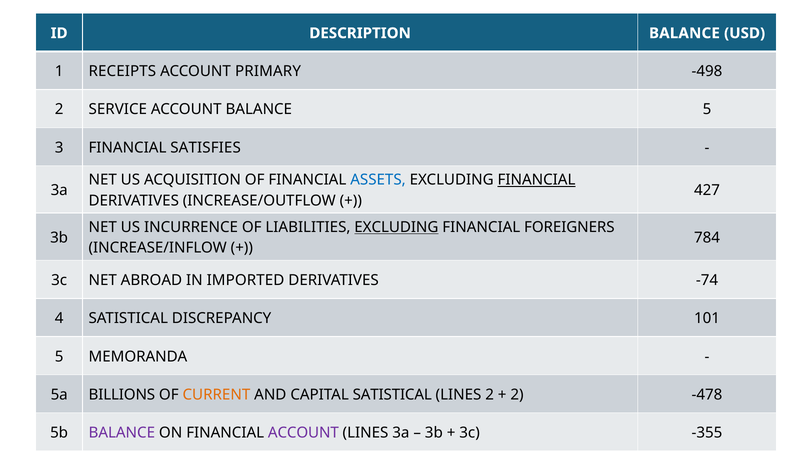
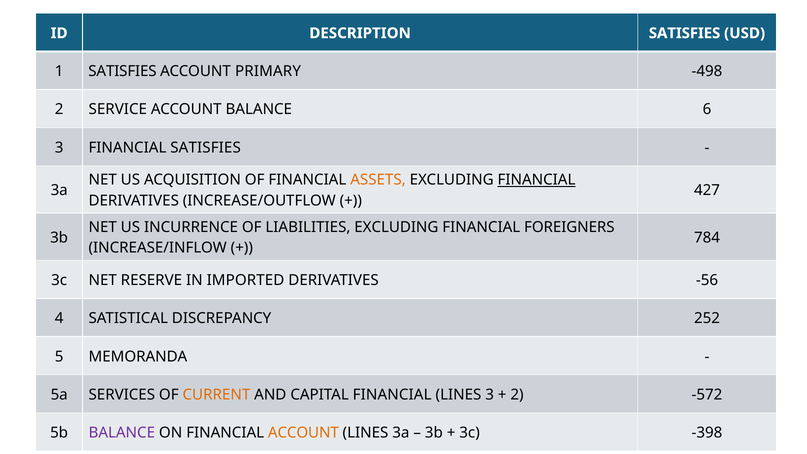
DESCRIPTION BALANCE: BALANCE -> SATISFIES
1 RECEIPTS: RECEIPTS -> SATISFIES
BALANCE 5: 5 -> 6
ASSETS colour: blue -> orange
EXCLUDING at (396, 227) underline: present -> none
ABROAD: ABROAD -> RESERVE
-74: -74 -> -56
101: 101 -> 252
BILLIONS: BILLIONS -> SERVICES
CAPITAL SATISTICAL: SATISTICAL -> FINANCIAL
LINES 2: 2 -> 3
-478: -478 -> -572
ACCOUNT at (303, 433) colour: purple -> orange
-355: -355 -> -398
